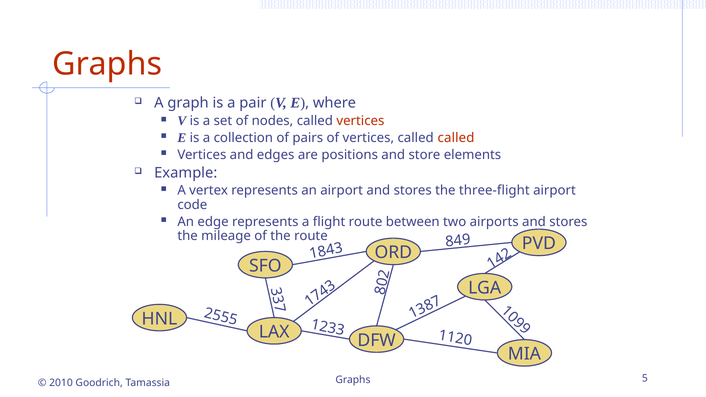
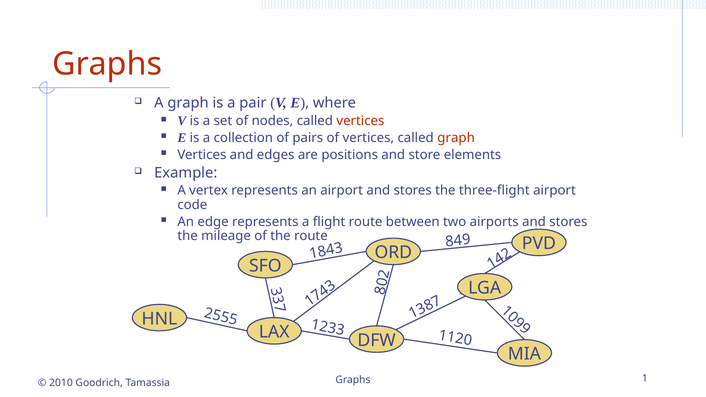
called called: called -> graph
Graphs 5: 5 -> 1
